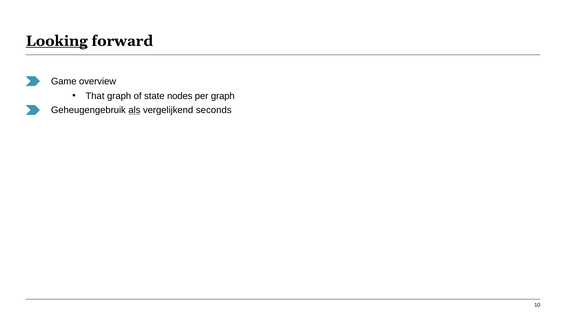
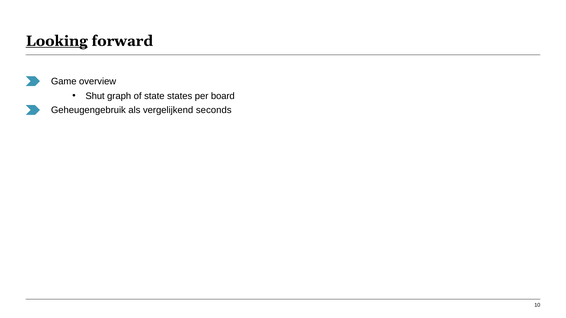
That: That -> Shut
nodes: nodes -> states
per graph: graph -> board
als underline: present -> none
